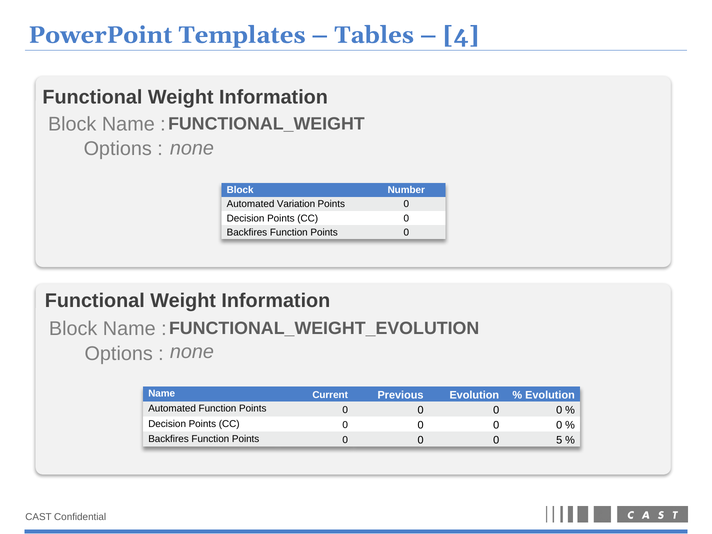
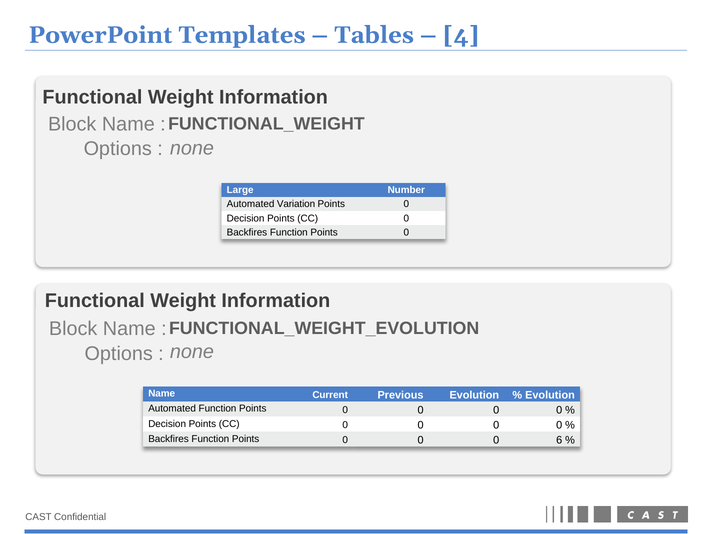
Block at (240, 190): Block -> Large
5: 5 -> 6
